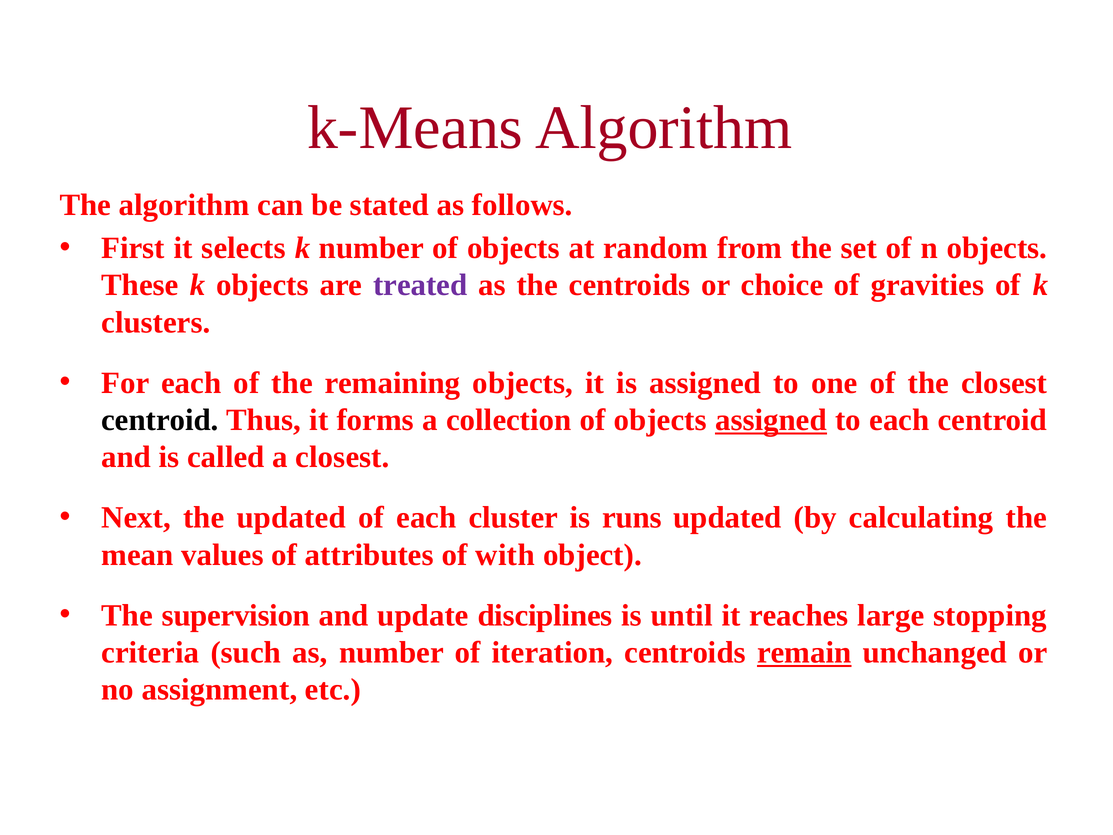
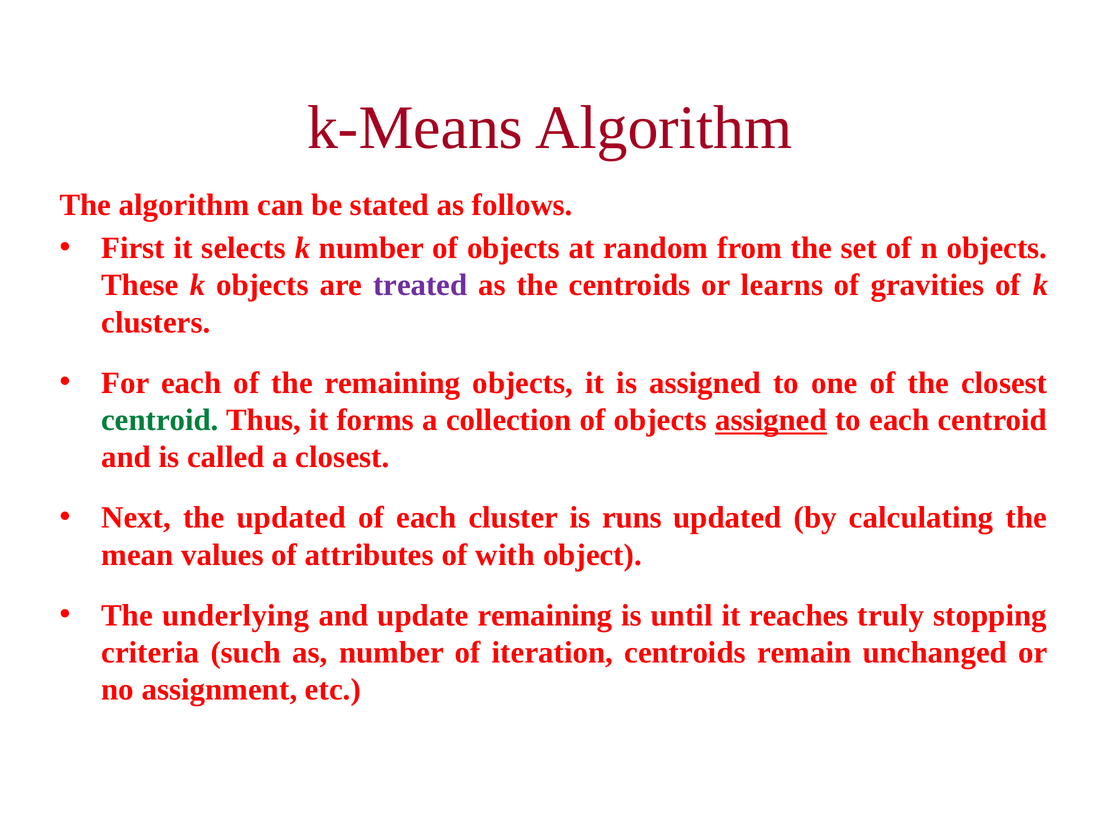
choice: choice -> learns
centroid at (160, 420) colour: black -> green
supervision: supervision -> underlying
update disciplines: disciplines -> remaining
large: large -> truly
remain underline: present -> none
